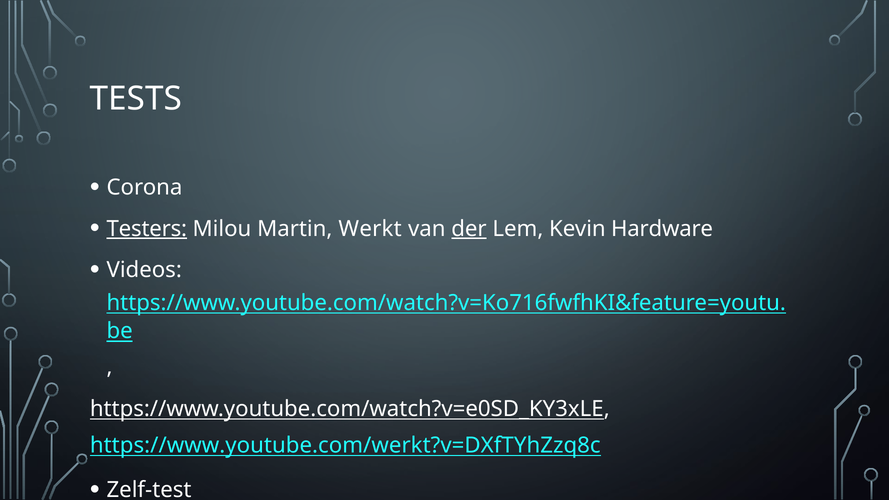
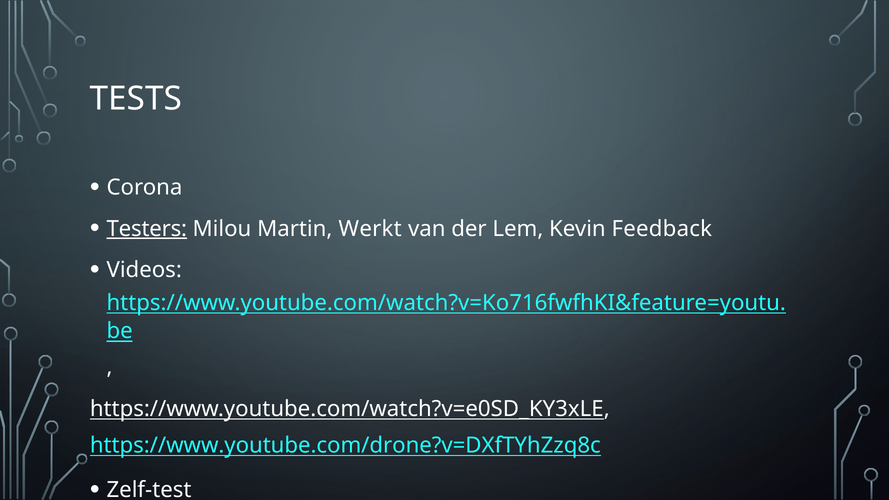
der underline: present -> none
Kevin Hardware: Hardware -> Feedback
https://www.youtube.com/werkt?v=DXfTYhZzq8c: https://www.youtube.com/werkt?v=DXfTYhZzq8c -> https://www.youtube.com/drone?v=DXfTYhZzq8c
